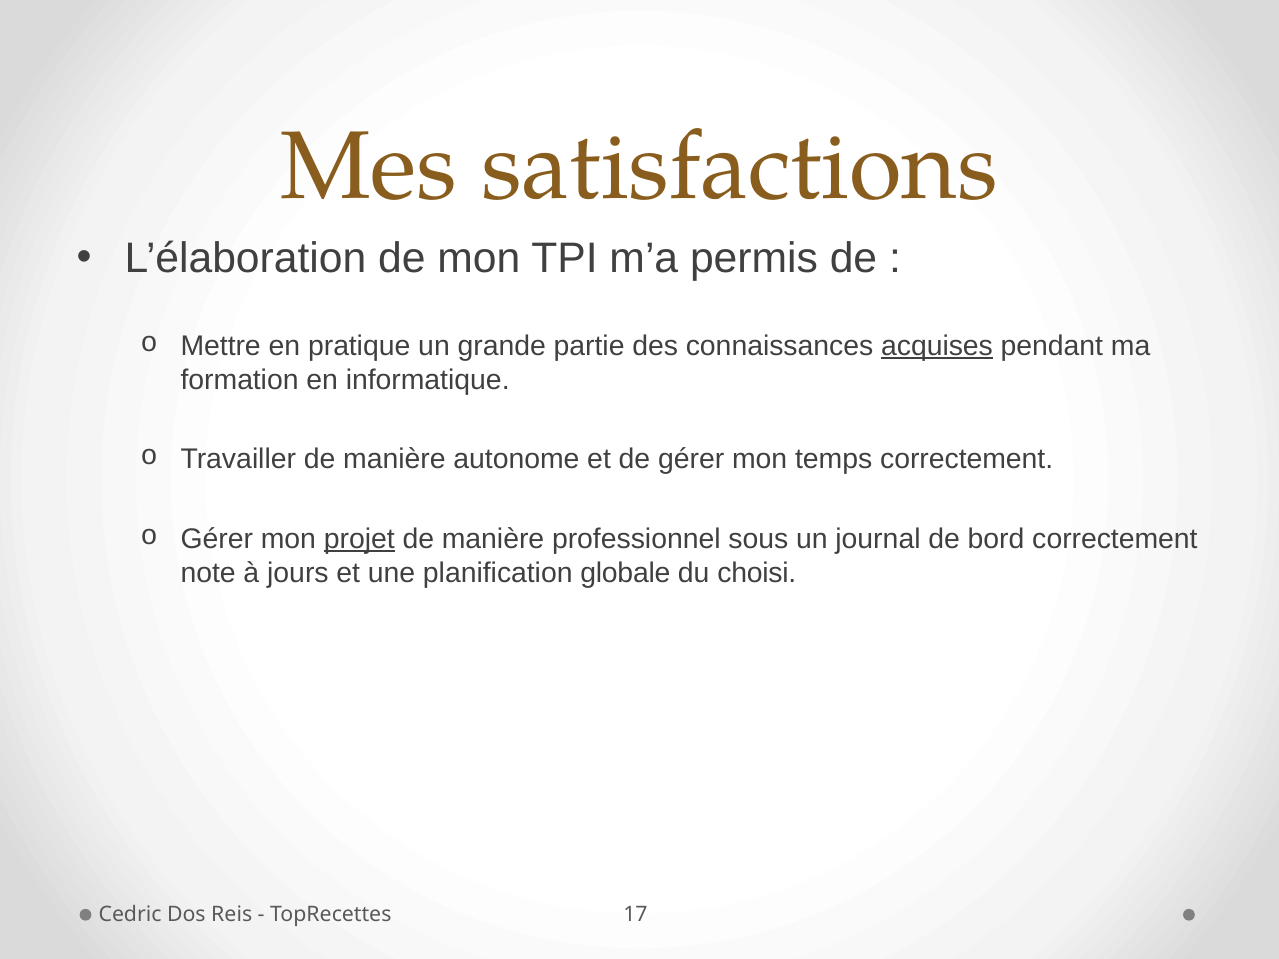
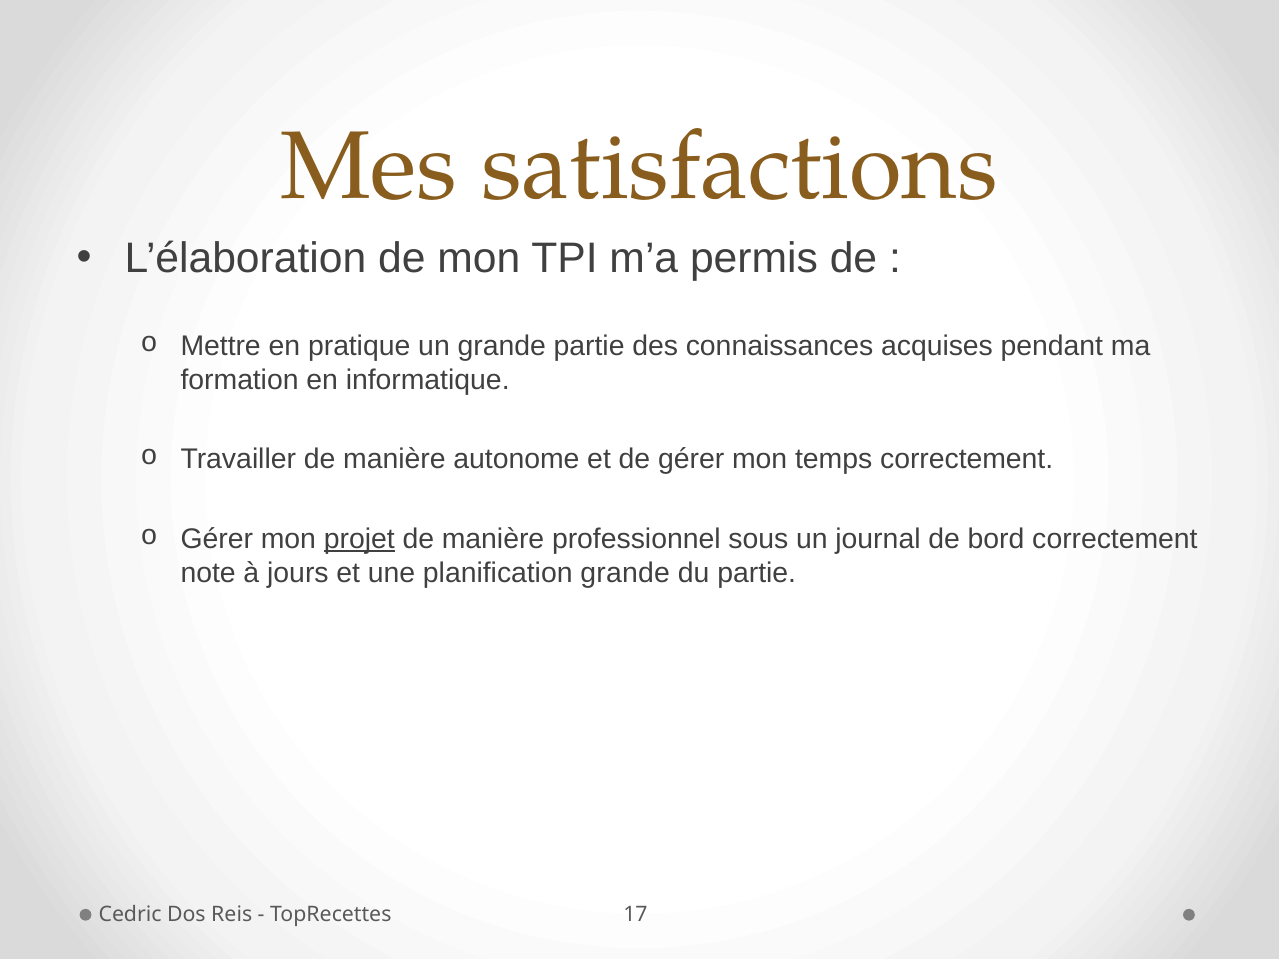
acquises underline: present -> none
planification globale: globale -> grande
du choisi: choisi -> partie
